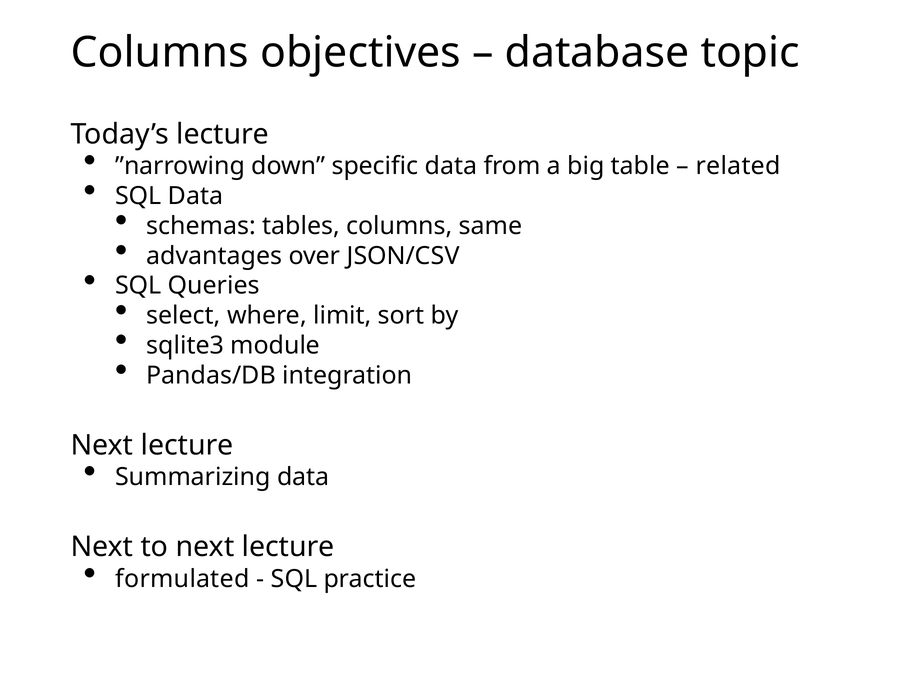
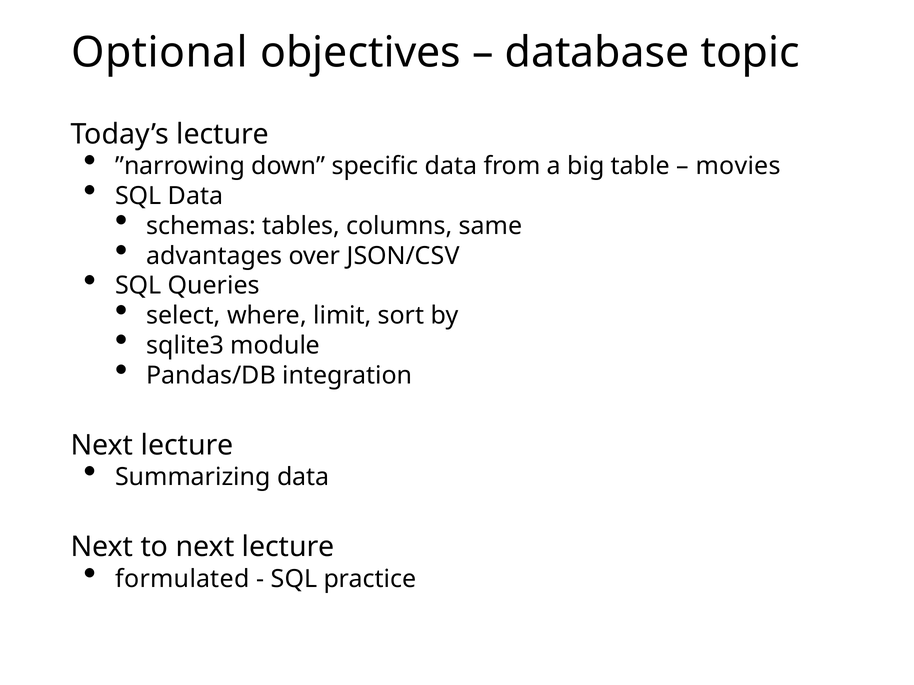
Columns at (160, 53): Columns -> Optional
related: related -> movies
